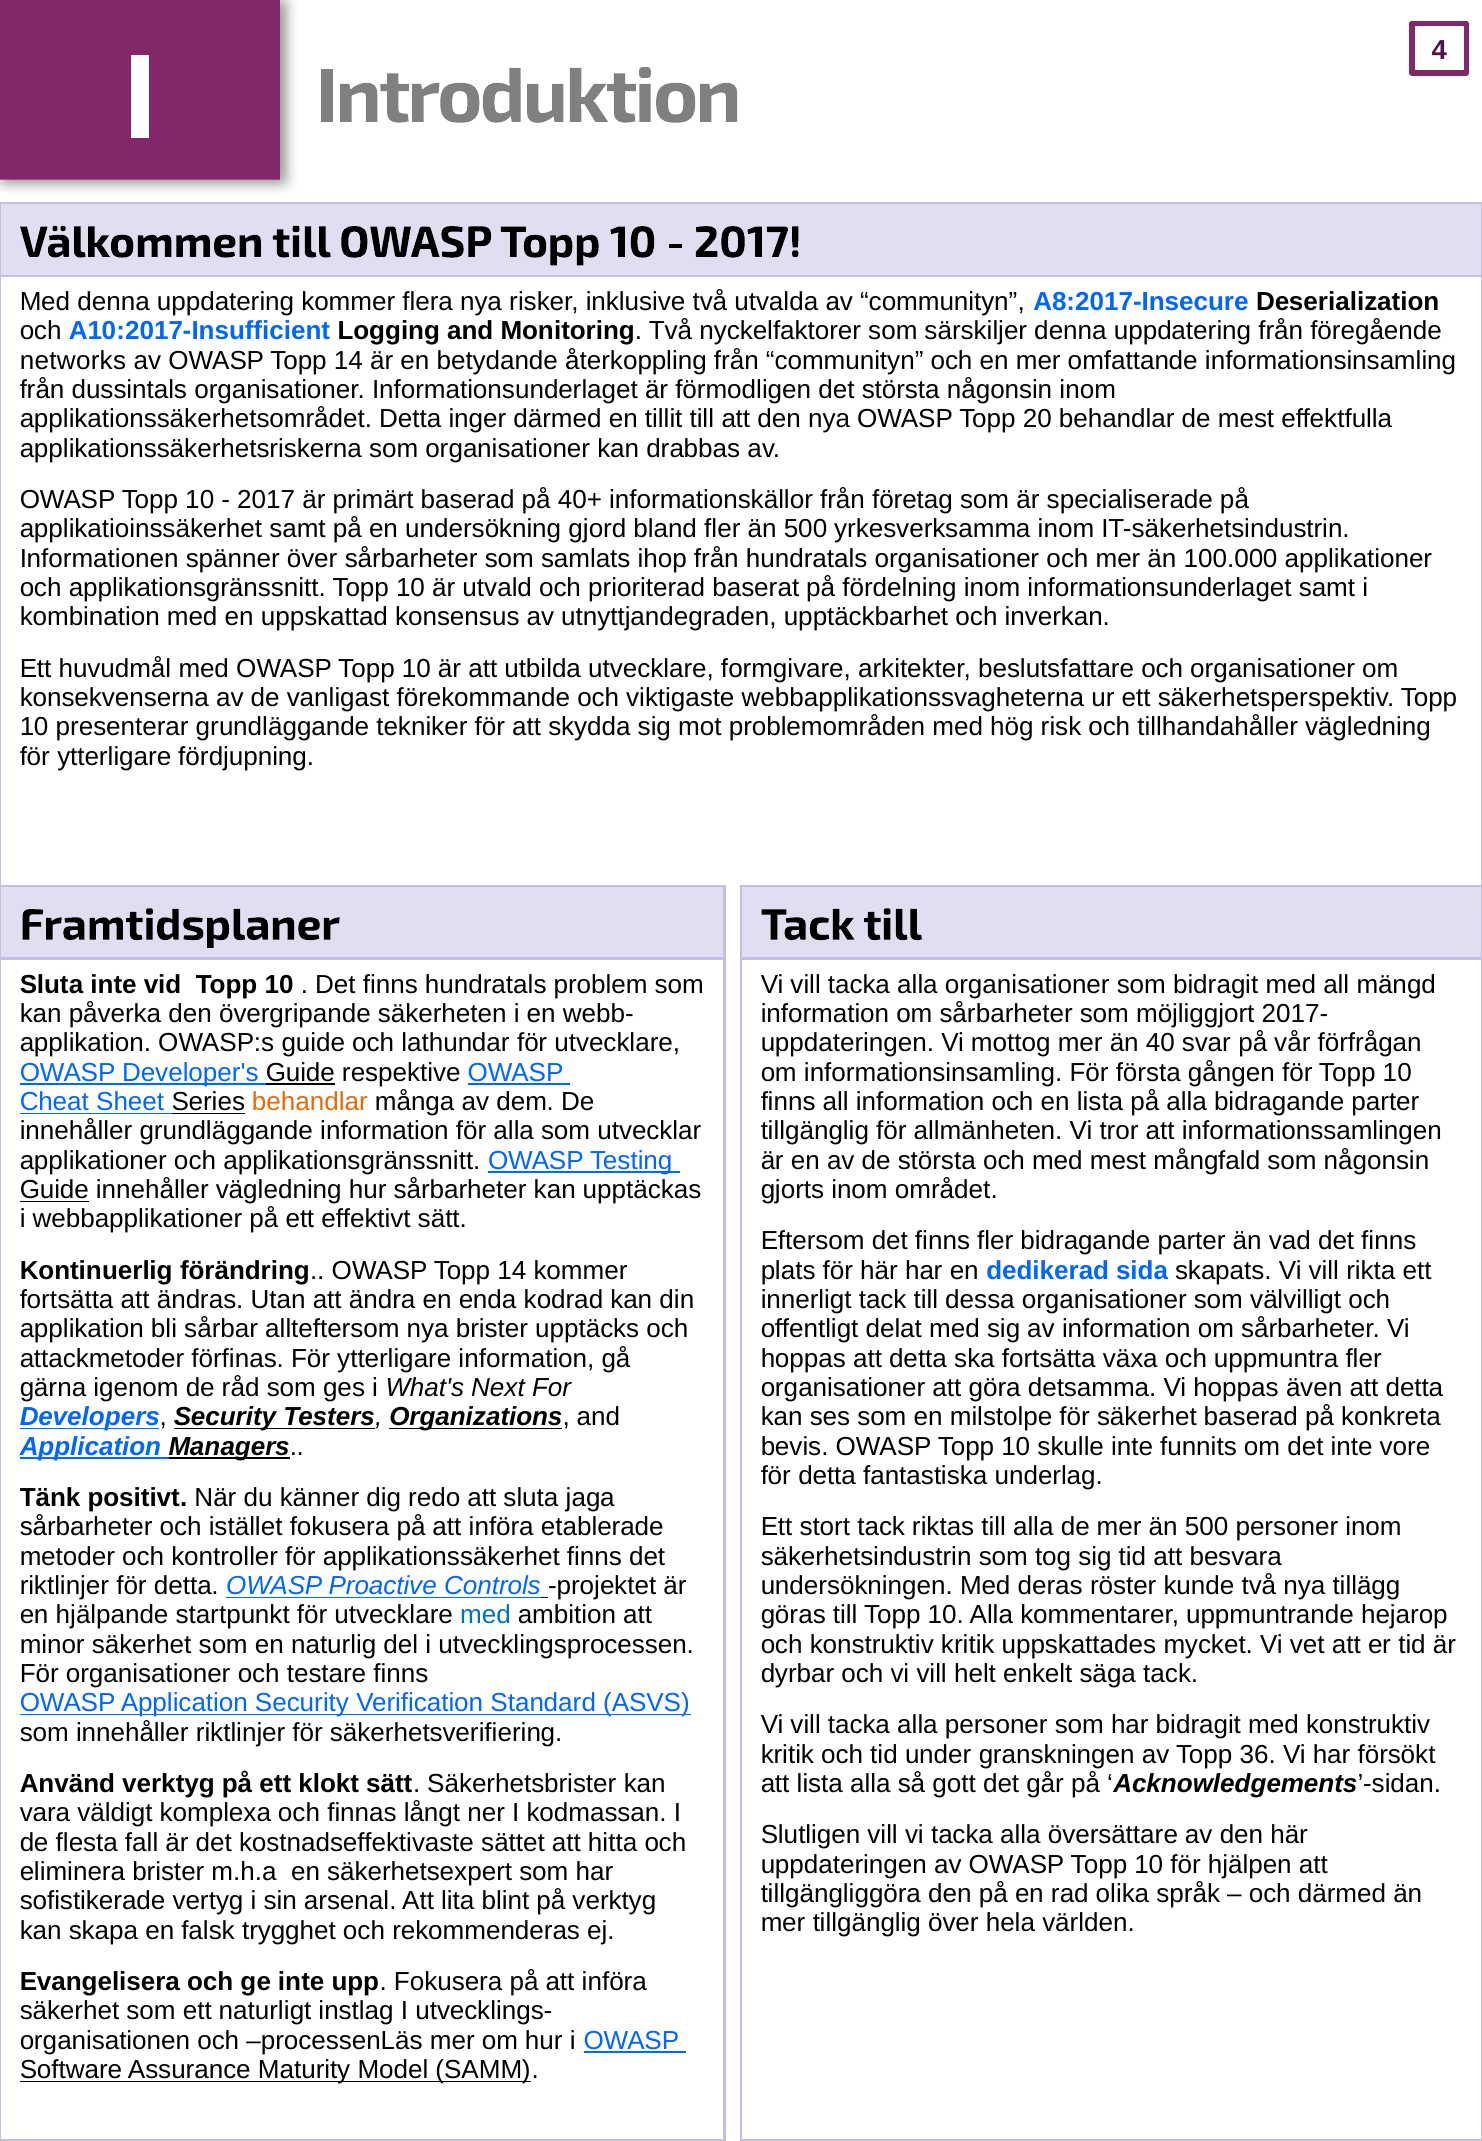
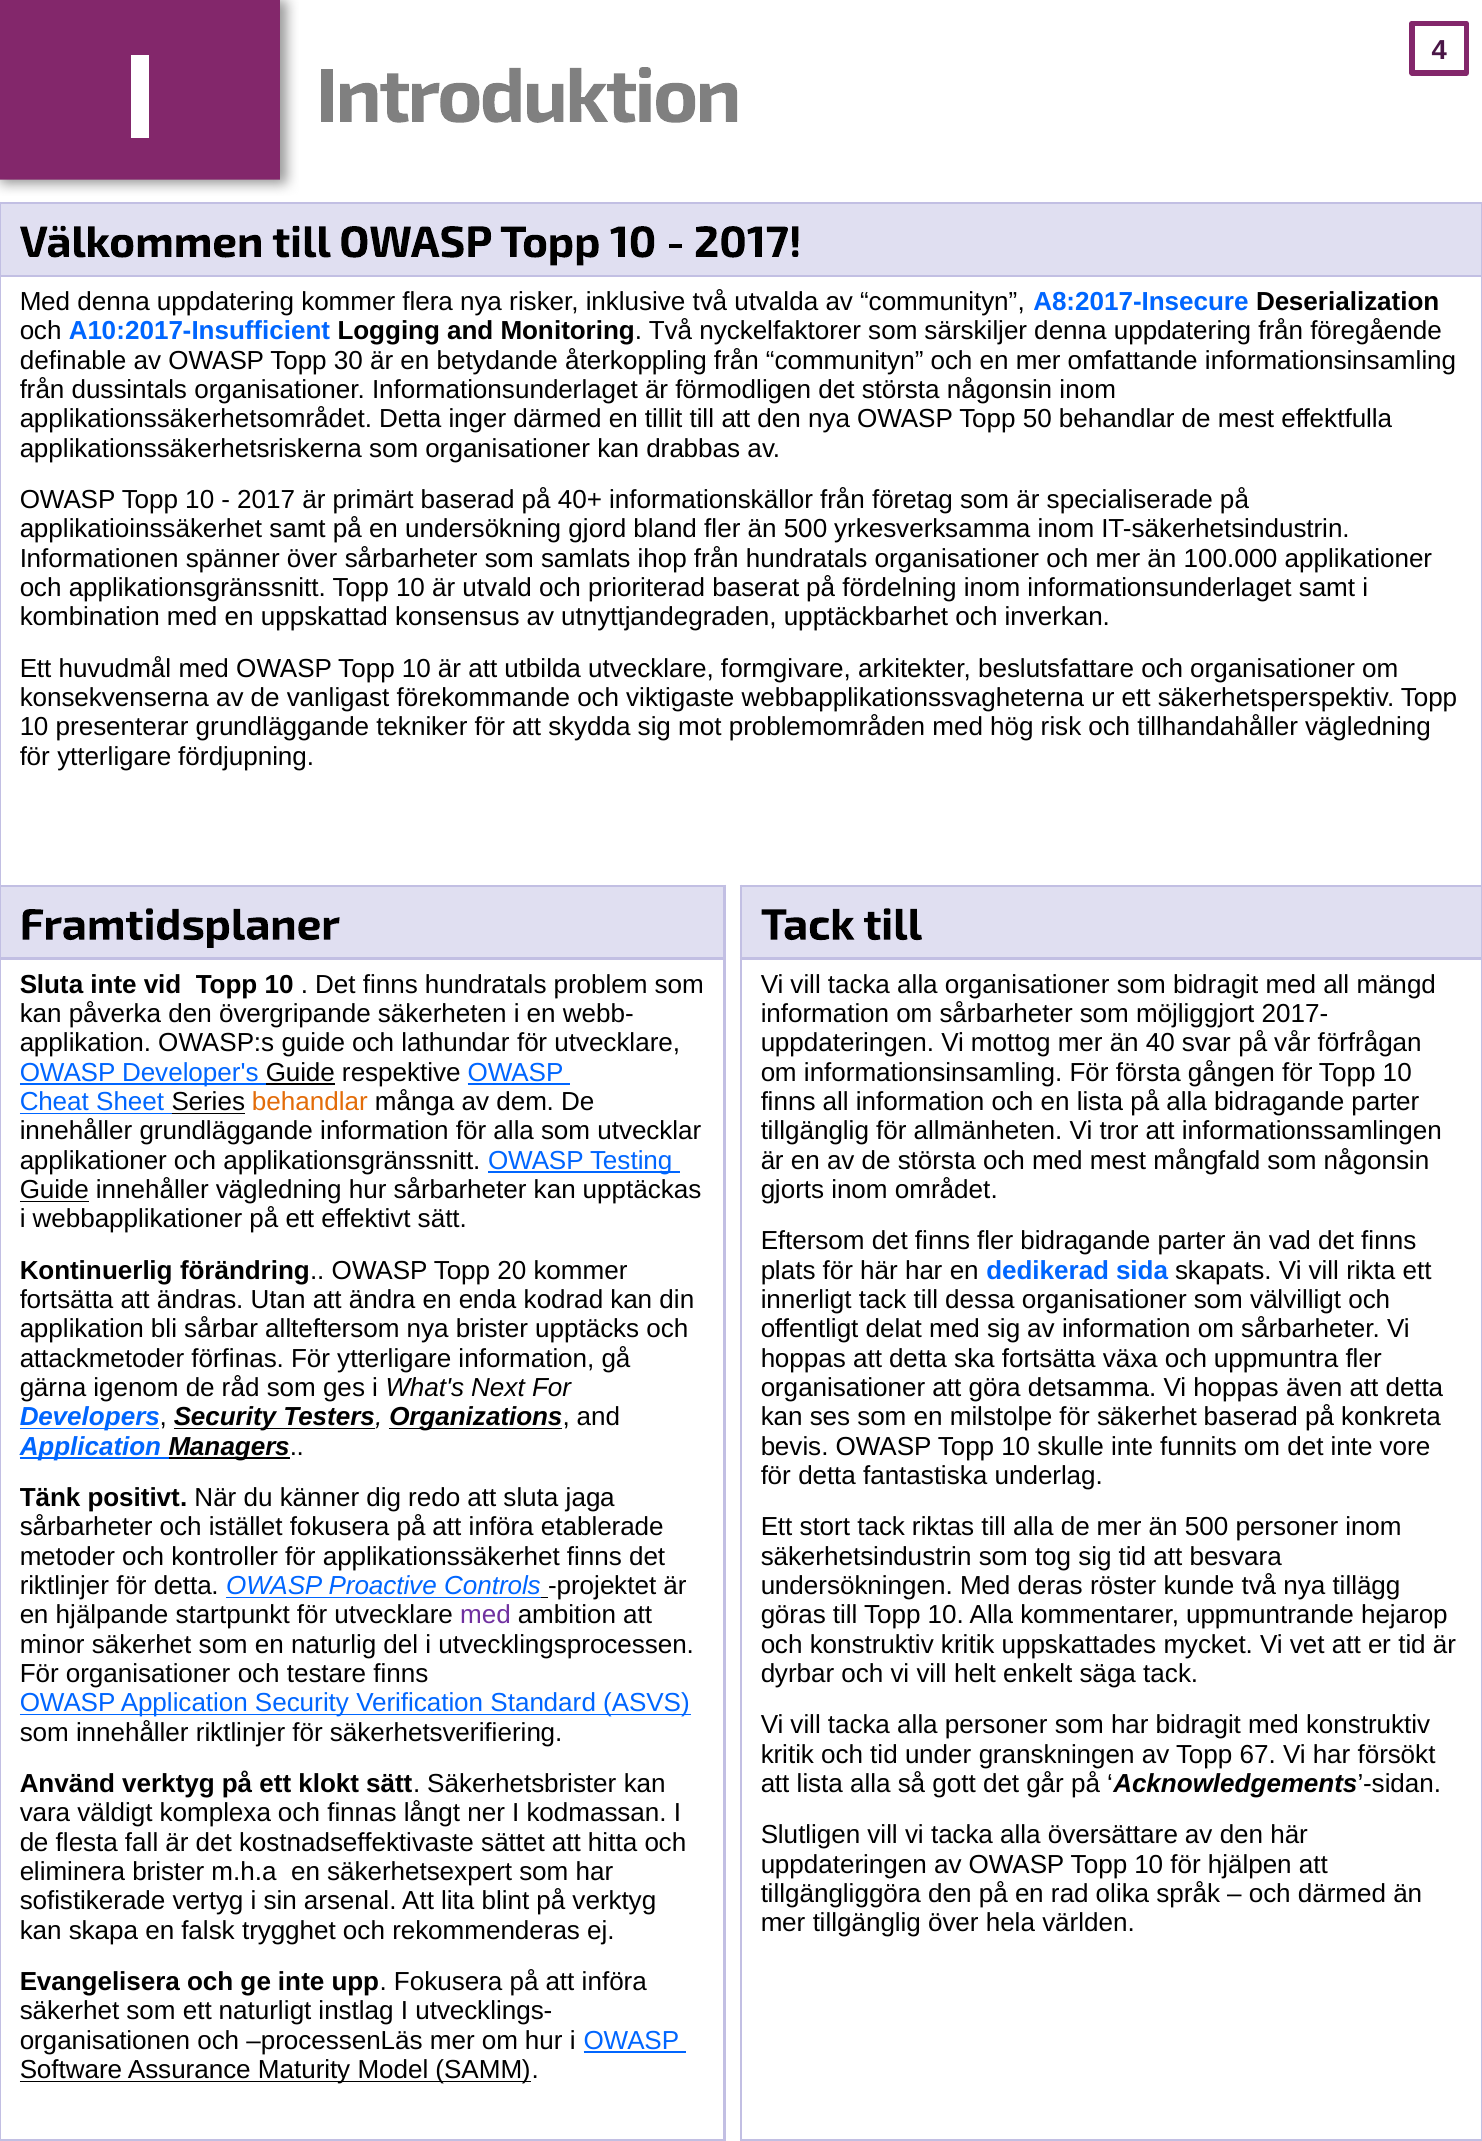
networks: networks -> definable
av OWASP Topp 14: 14 -> 30
20: 20 -> 50
förändring OWASP Topp 14: 14 -> 20
med at (485, 1615) colour: blue -> purple
36: 36 -> 67
